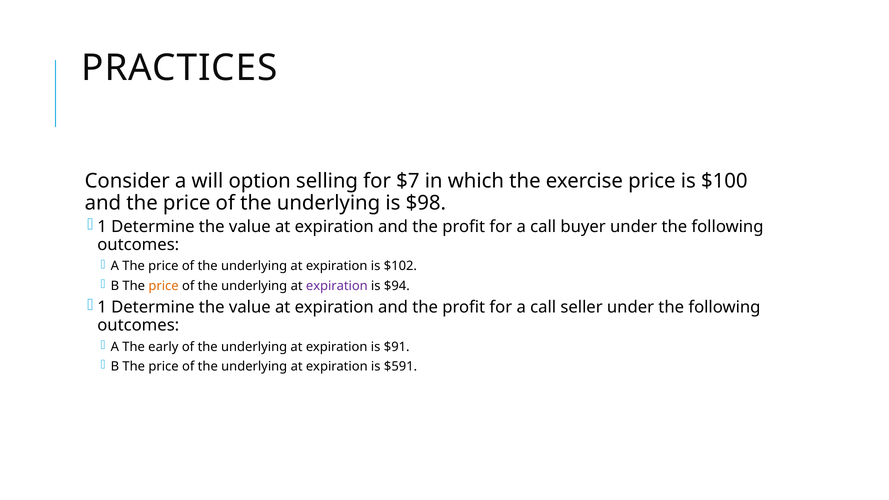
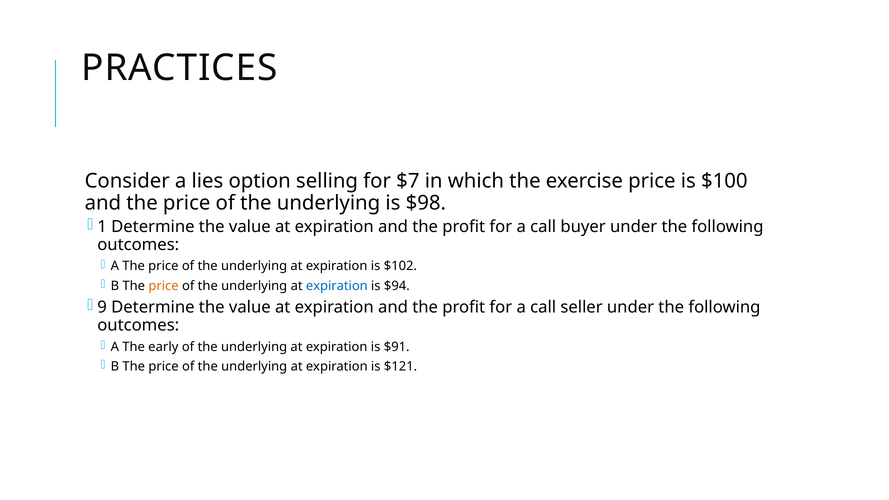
will: will -> lies
expiration at (337, 286) colour: purple -> blue
1 at (102, 307): 1 -> 9
$591: $591 -> $121
